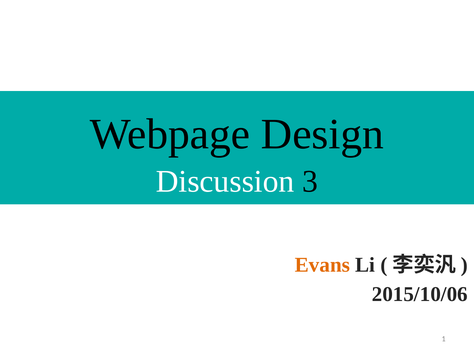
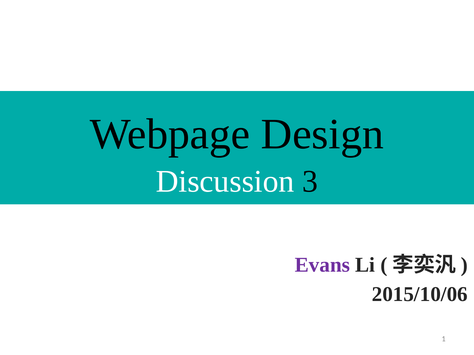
Evans colour: orange -> purple
